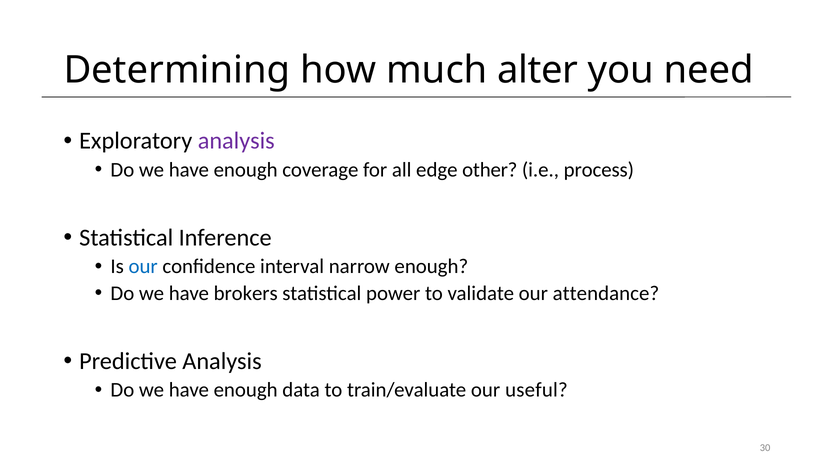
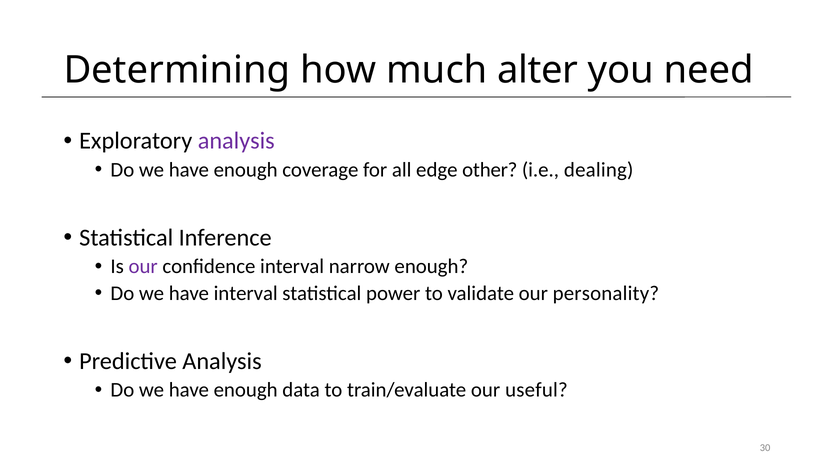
process: process -> dealing
our at (143, 267) colour: blue -> purple
have brokers: brokers -> interval
attendance: attendance -> personality
